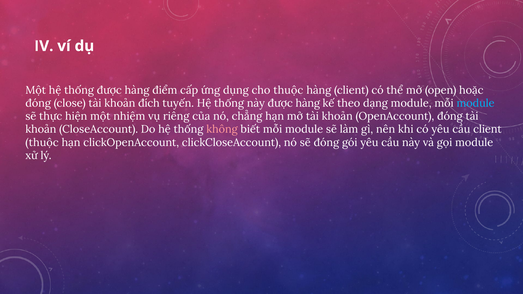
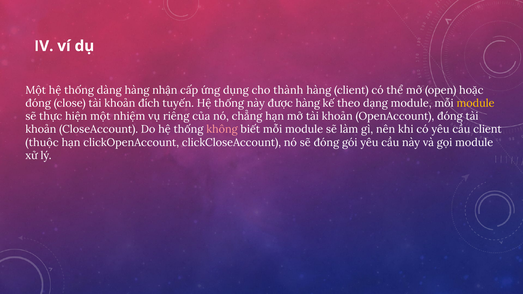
thống được: được -> dàng
điểm: điểm -> nhận
cho thuộc: thuộc -> thành
module at (476, 103) colour: light blue -> yellow
